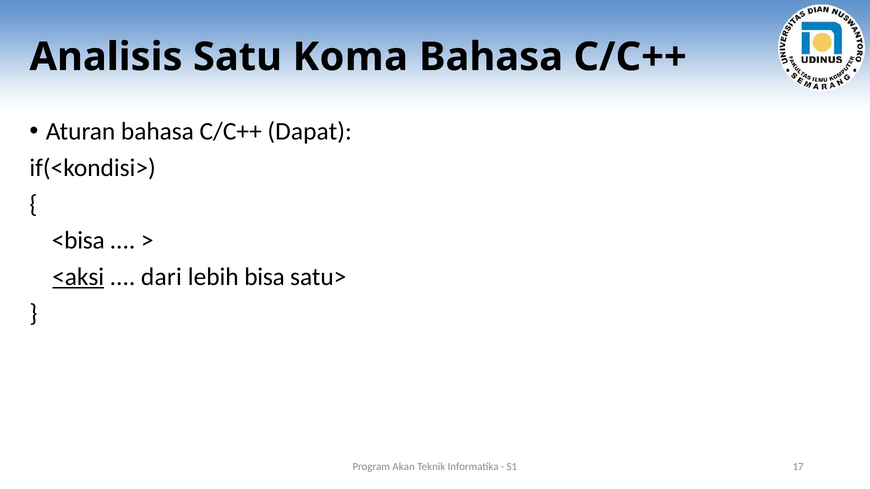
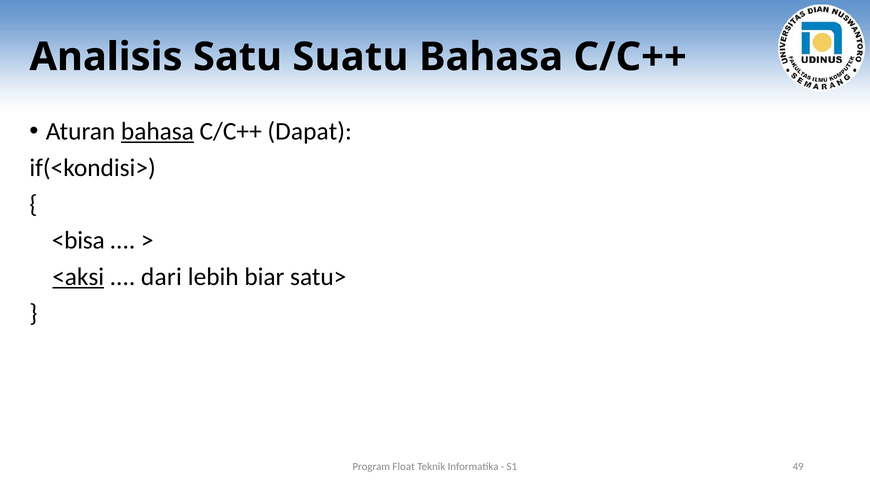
Koma: Koma -> Suatu
bahasa at (157, 131) underline: none -> present
bisa: bisa -> biar
Akan: Akan -> Float
17: 17 -> 49
